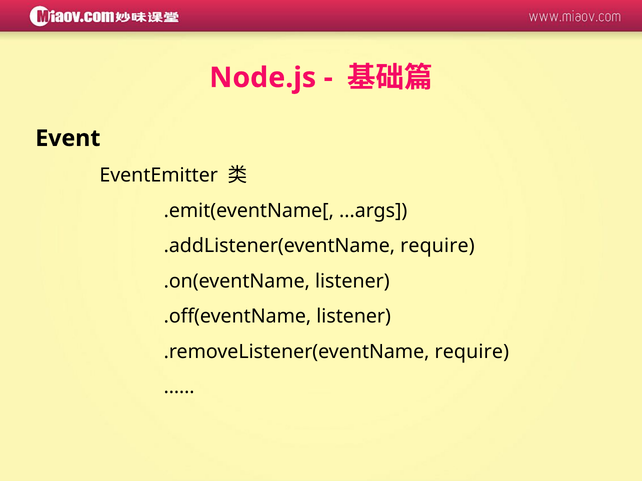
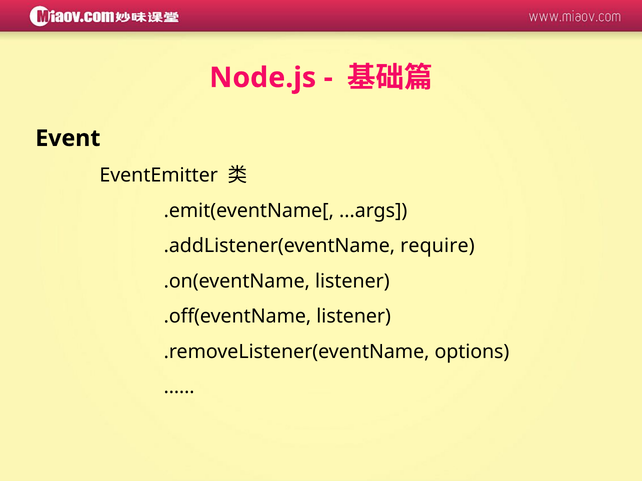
.removeListener(eventName require: require -> options
